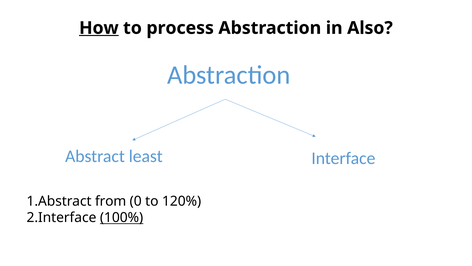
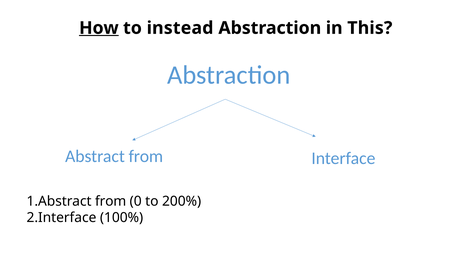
process: process -> instead
Also: Also -> This
Abstract least: least -> from
120%: 120% -> 200%
100% underline: present -> none
